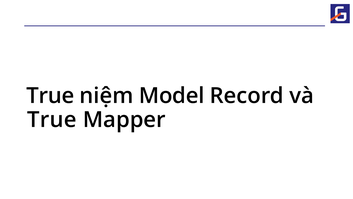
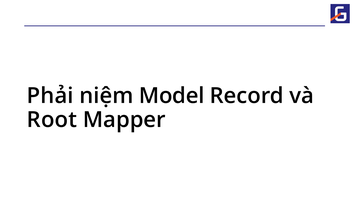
True at (50, 96): True -> Phải
True at (52, 119): True -> Root
